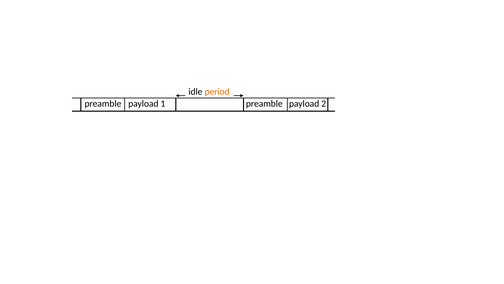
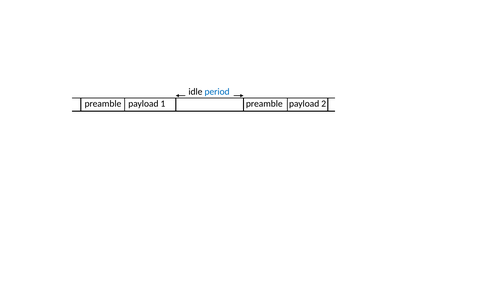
period colour: orange -> blue
